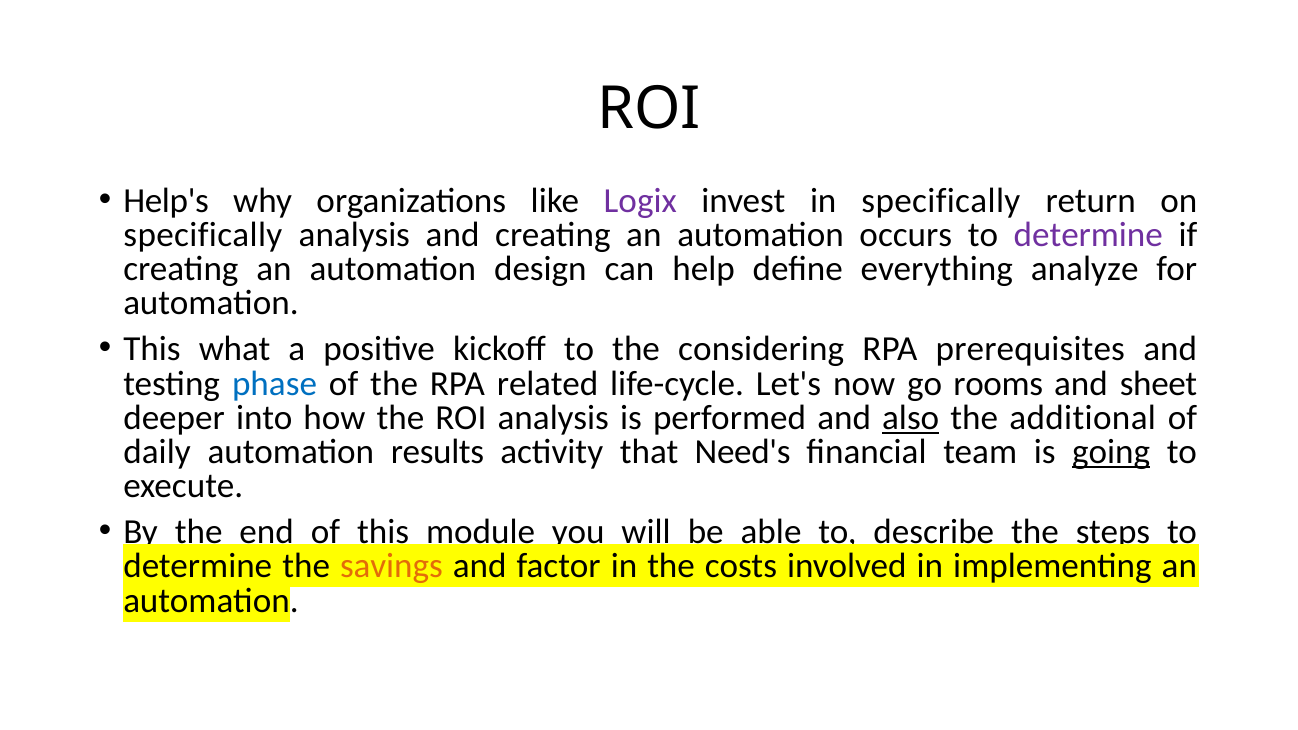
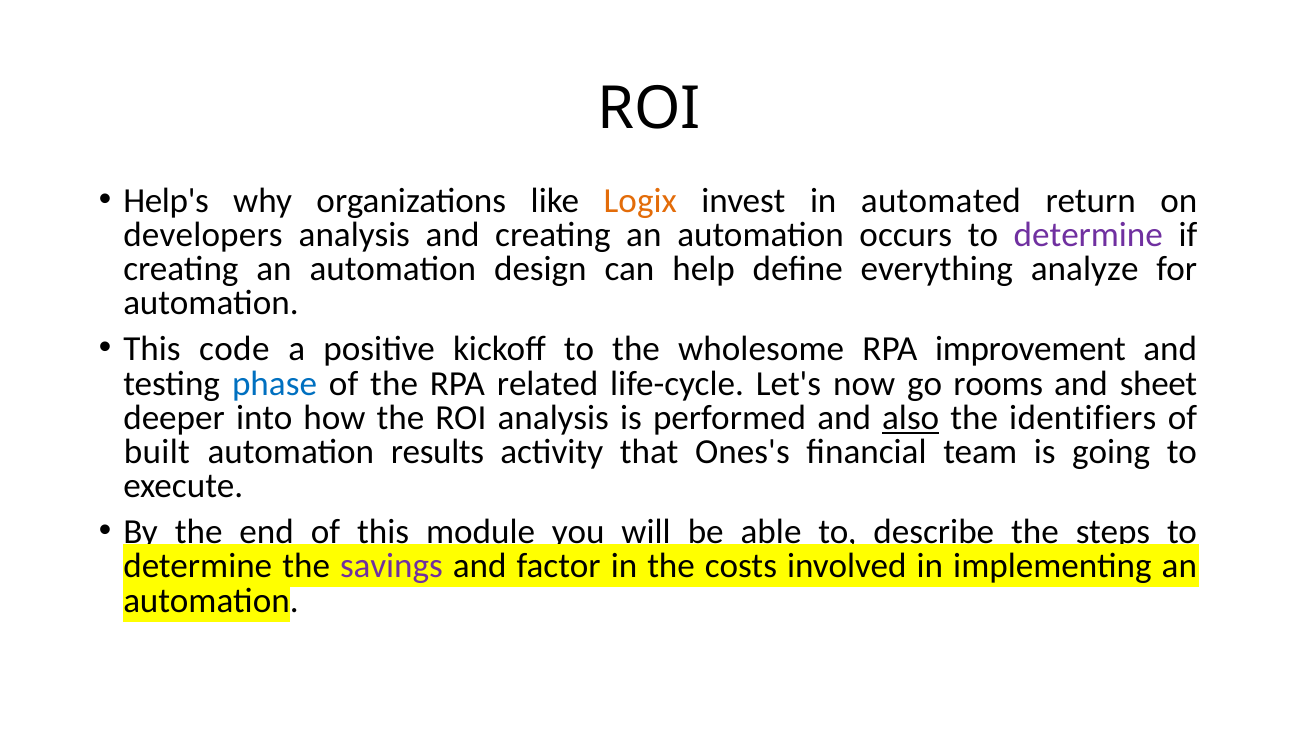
Logix colour: purple -> orange
in specifically: specifically -> automated
specifically at (203, 235): specifically -> developers
what: what -> code
considering: considering -> wholesome
prerequisites: prerequisites -> improvement
additional: additional -> identifiers
daily: daily -> built
Need's: Need's -> Ones's
going underline: present -> none
savings colour: orange -> purple
